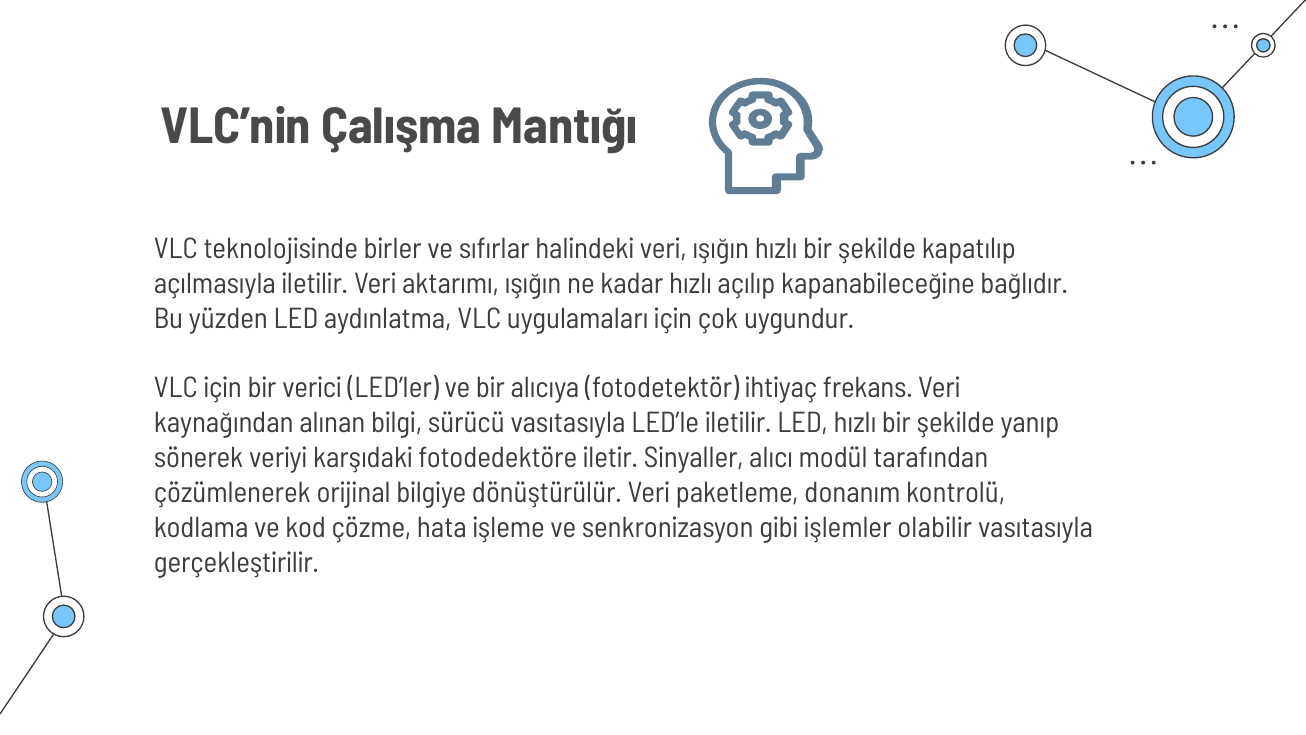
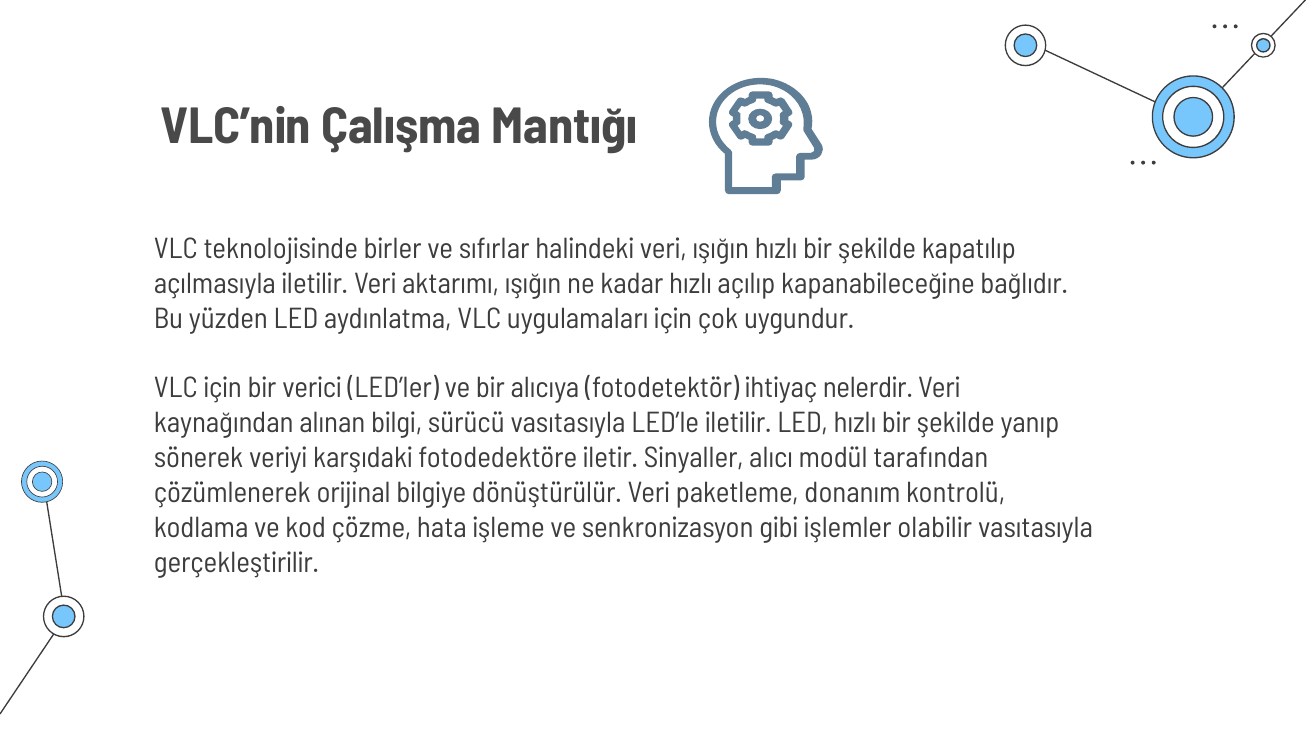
frekans: frekans -> nelerdir
